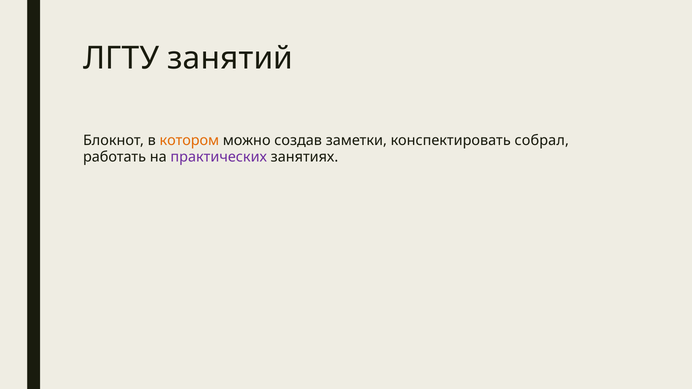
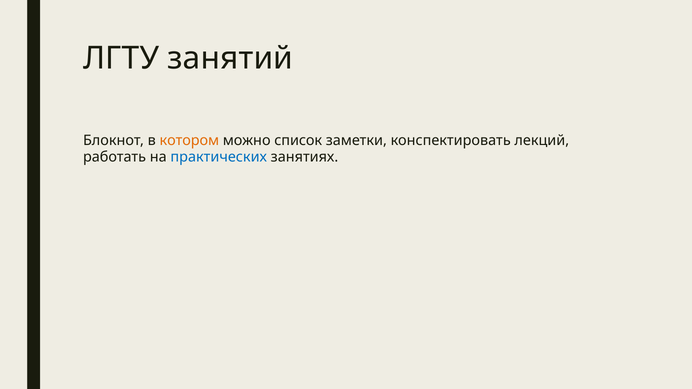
создав: создав -> список
собрал: собрал -> лекций
практических colour: purple -> blue
